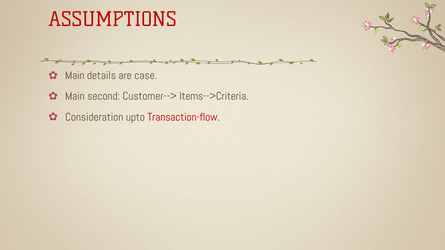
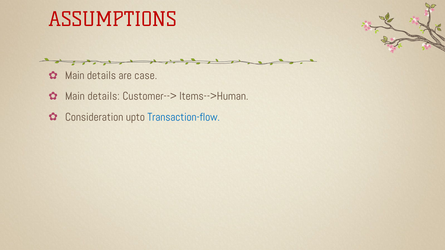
second at (104, 96): second -> details
Items-->Criteria: Items-->Criteria -> Items-->Human
Transaction-flow colour: red -> blue
